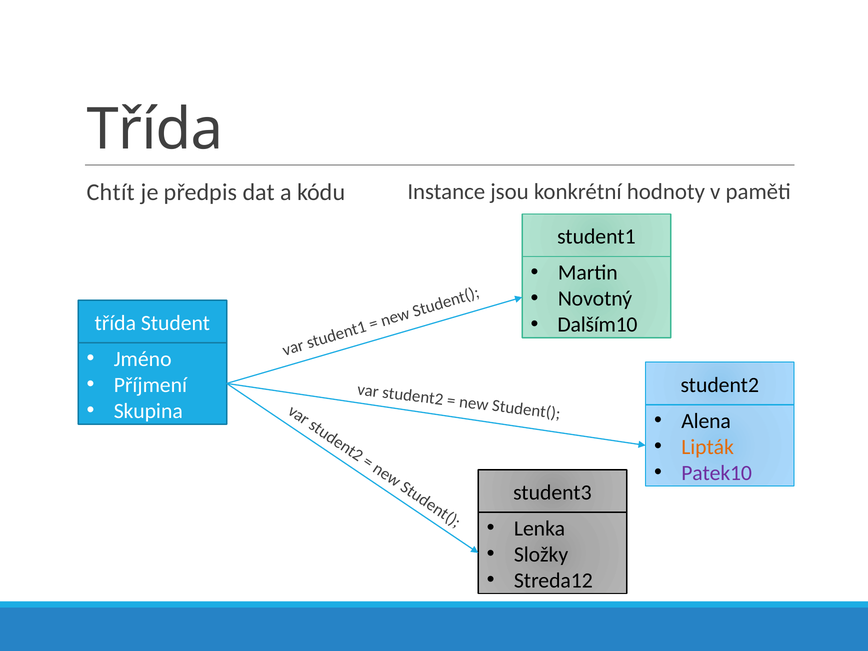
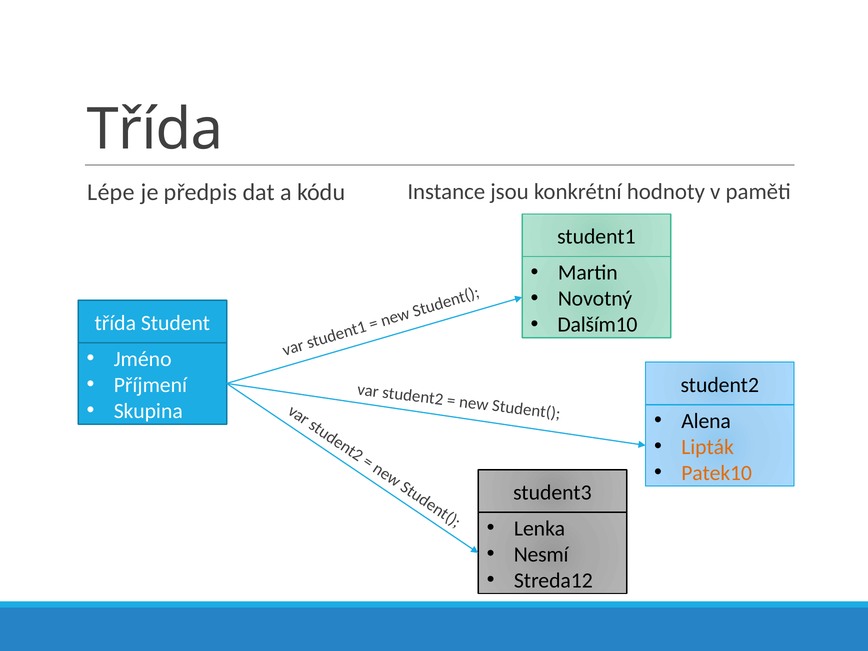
Chtít: Chtít -> Lépe
Patek10 colour: purple -> orange
Složky: Složky -> Nesmí
